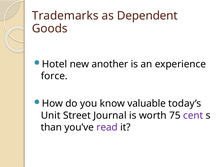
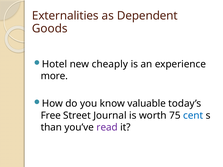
Trademarks: Trademarks -> Externalities
another: another -> cheaply
force: force -> more
Unit: Unit -> Free
cent colour: purple -> blue
